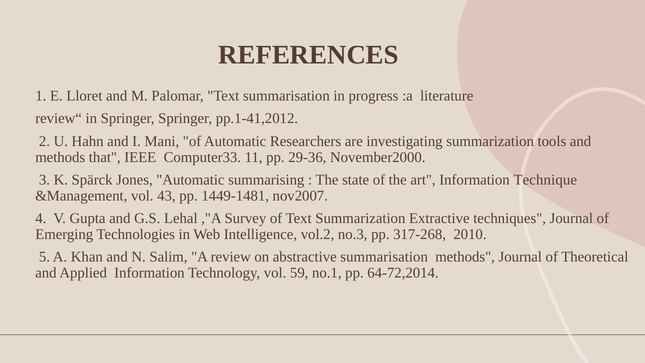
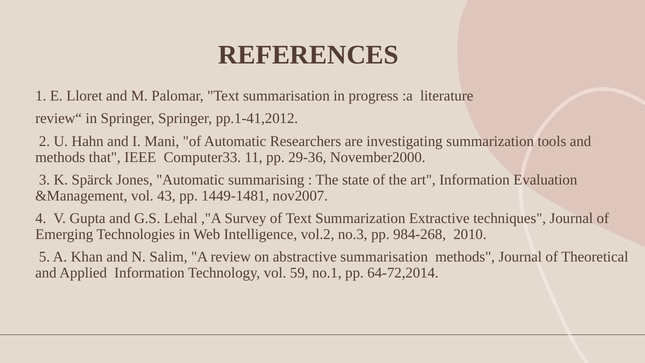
Technique: Technique -> Evaluation
317-268: 317-268 -> 984-268
